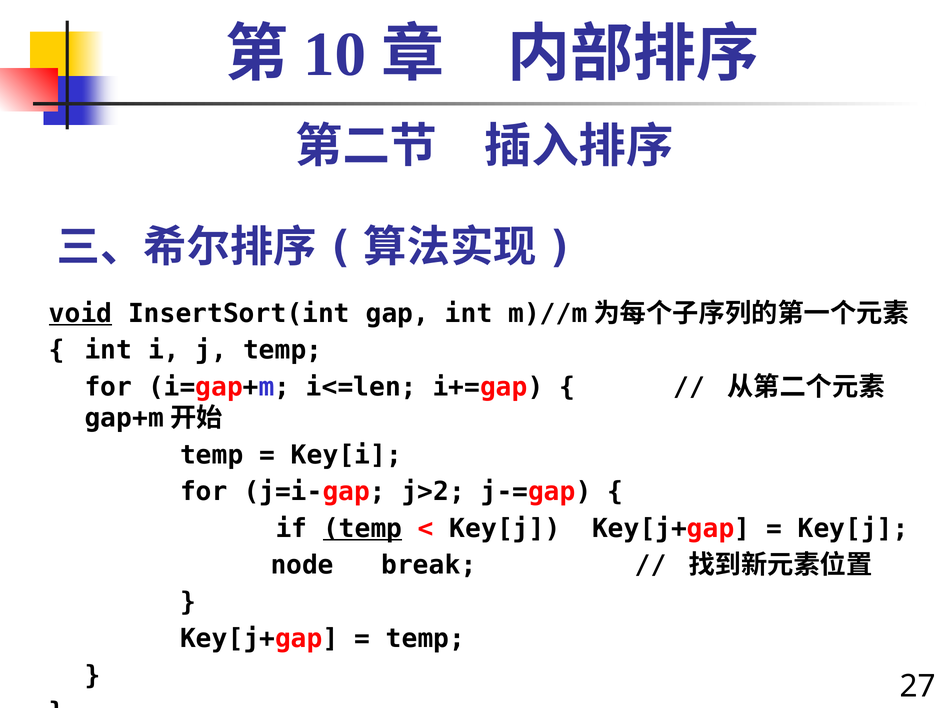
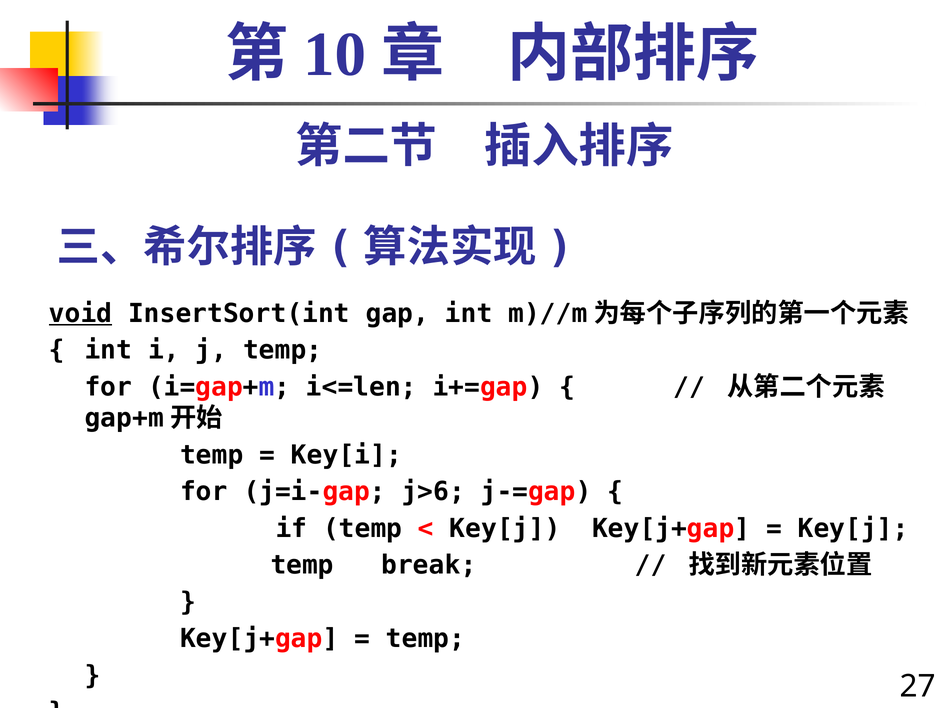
j>2: j>2 -> j>6
temp at (363, 529) underline: present -> none
node at (302, 566): node -> temp
